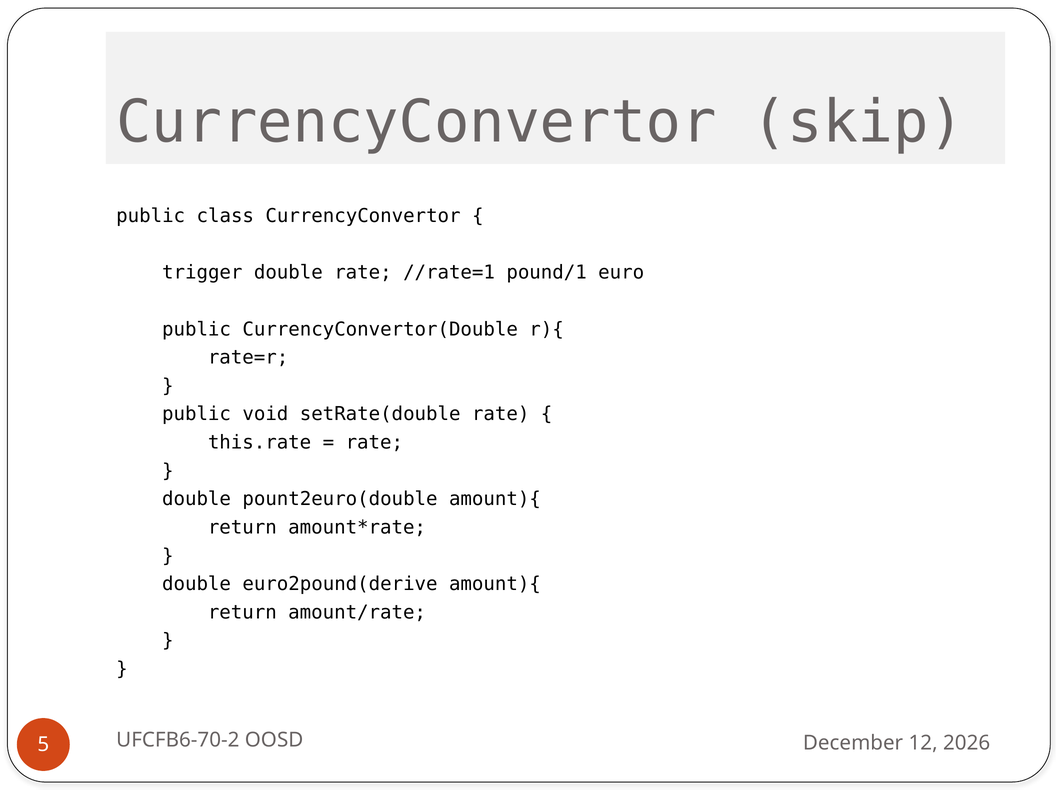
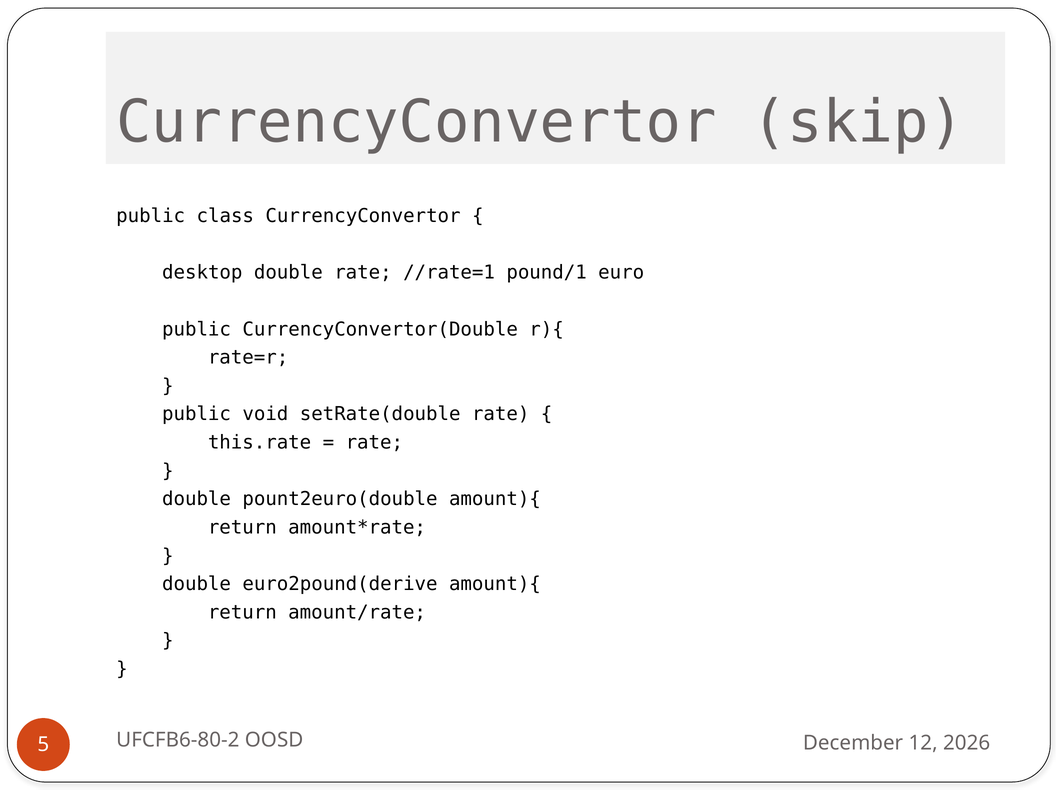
trigger: trigger -> desktop
UFCFB6-70-2: UFCFB6-70-2 -> UFCFB6-80-2
